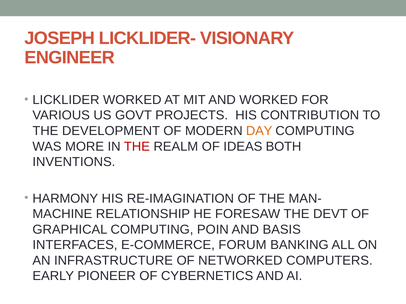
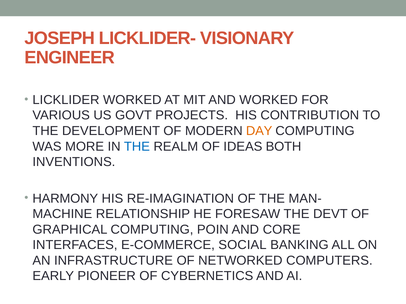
THE at (137, 147) colour: red -> blue
BASIS: BASIS -> CORE
FORUM: FORUM -> SOCIAL
